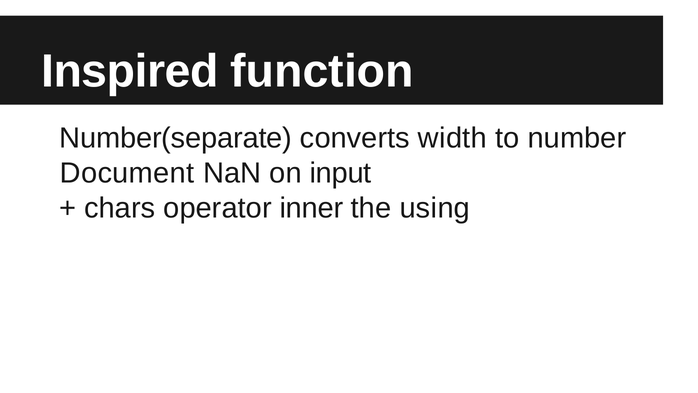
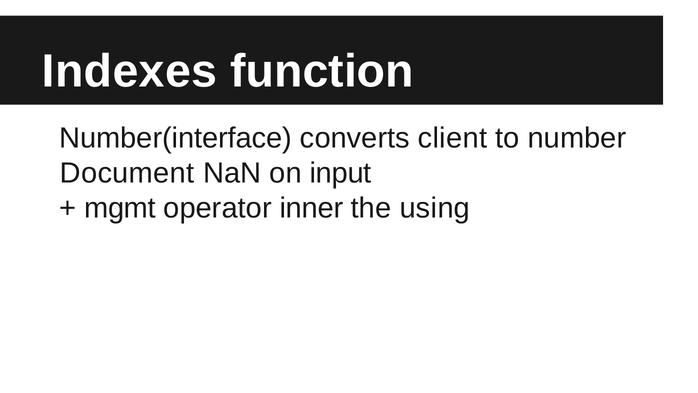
Inspired: Inspired -> Indexes
Number(separate: Number(separate -> Number(interface
width: width -> client
chars: chars -> mgmt
